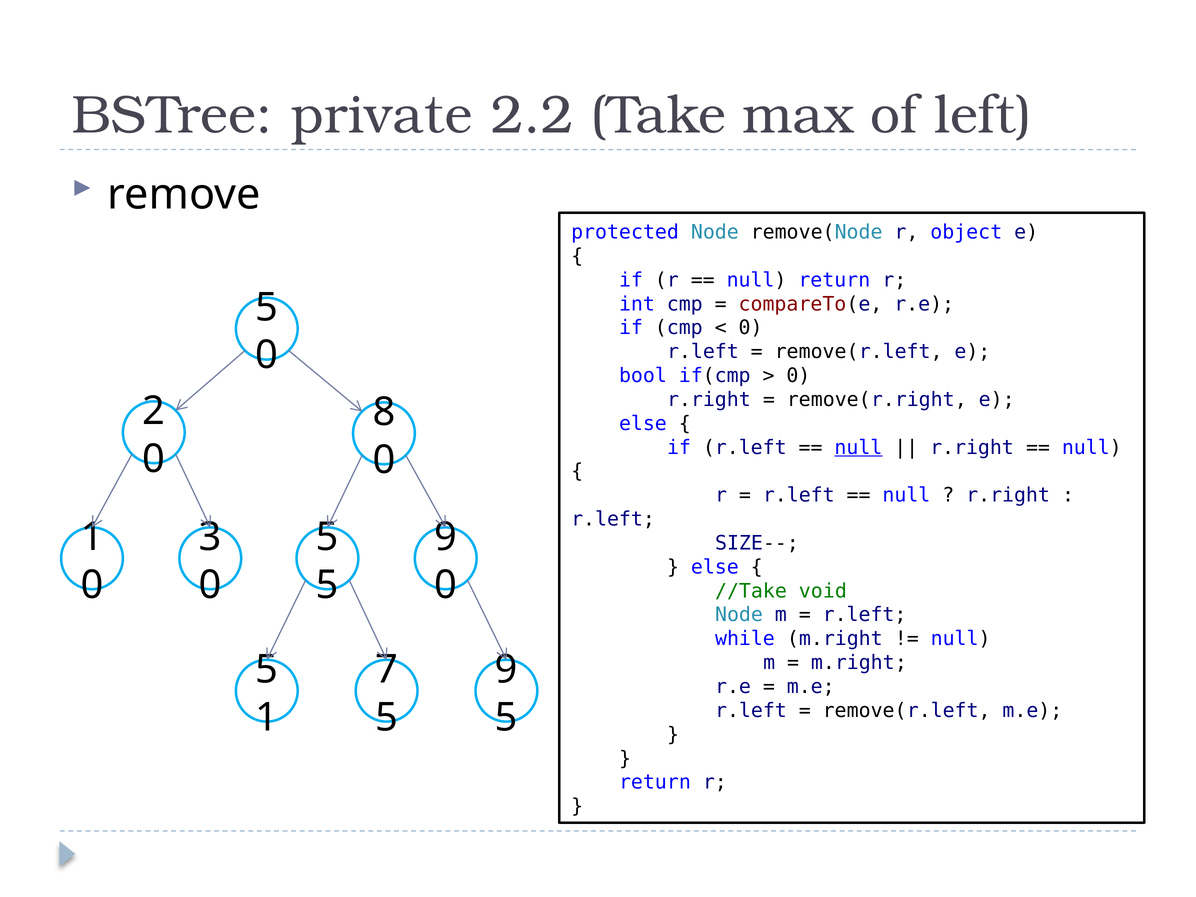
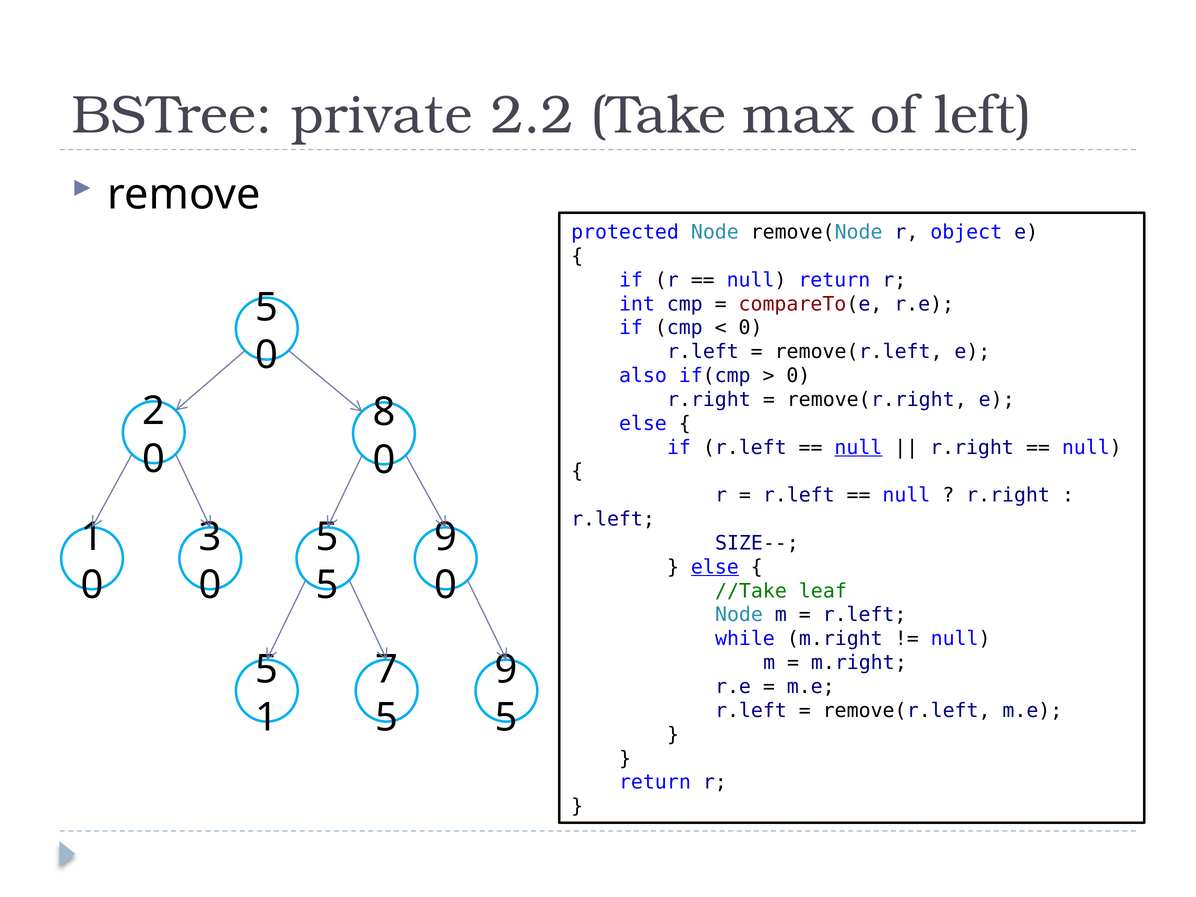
bool: bool -> also
else at (715, 567) underline: none -> present
void: void -> leaf
